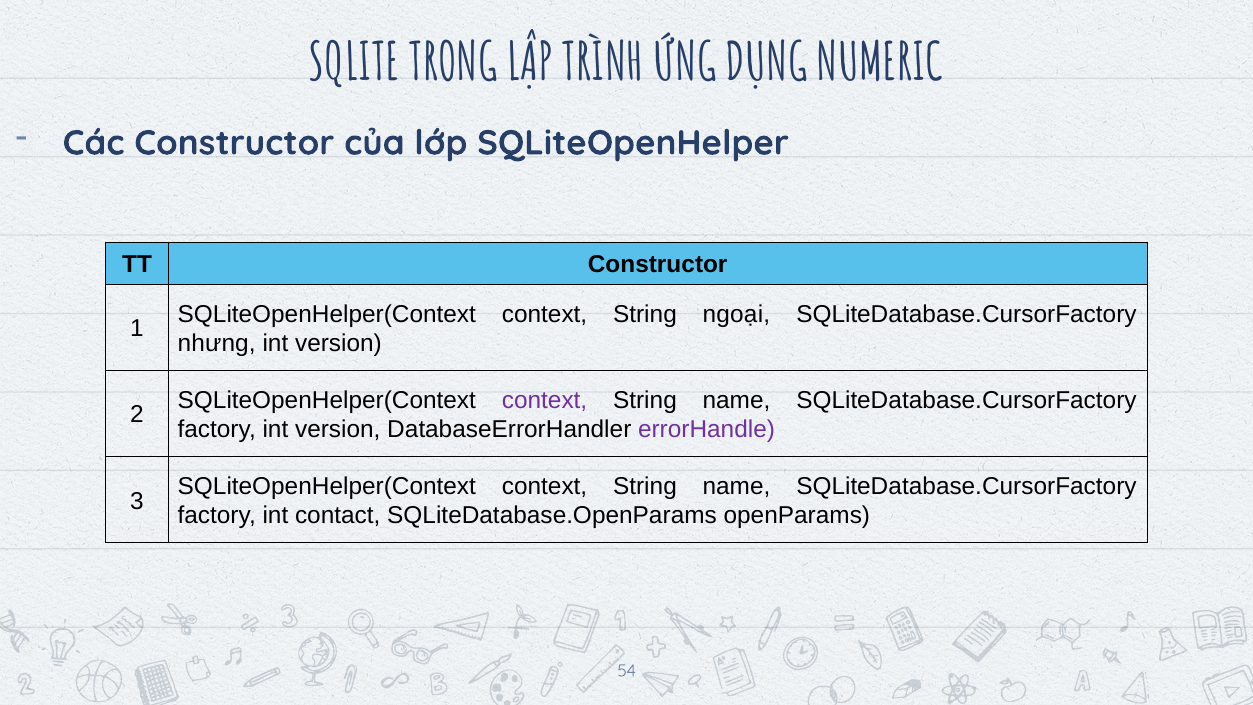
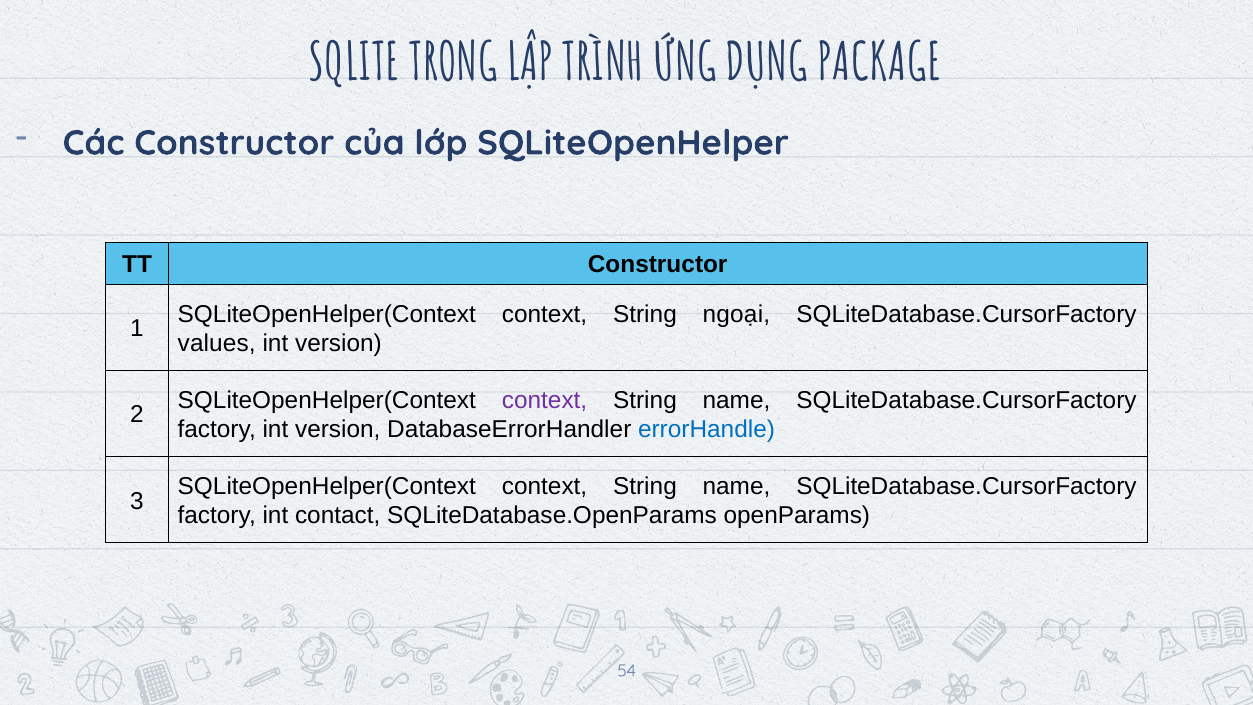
NUMERIC: NUMERIC -> PACKAGE
nhưng: nhưng -> values
errorHandle colour: purple -> blue
